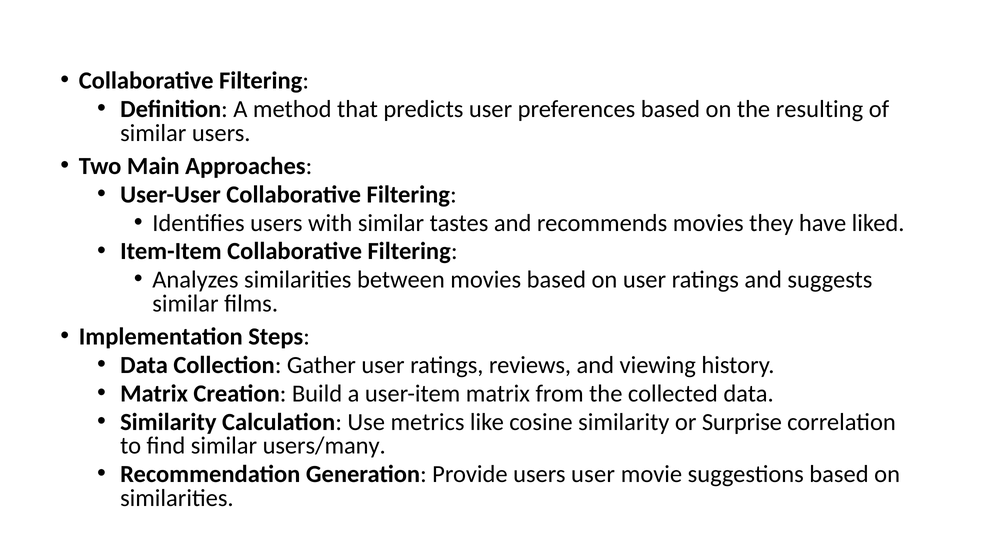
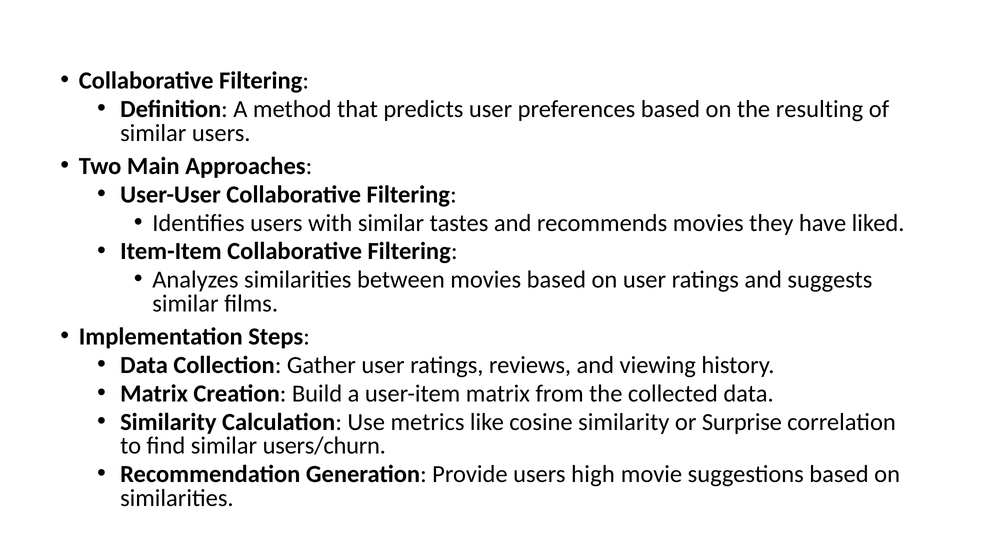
users/many: users/many -> users/churn
users user: user -> high
